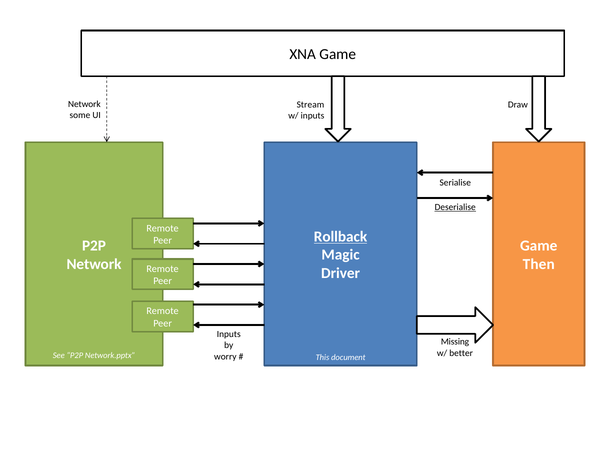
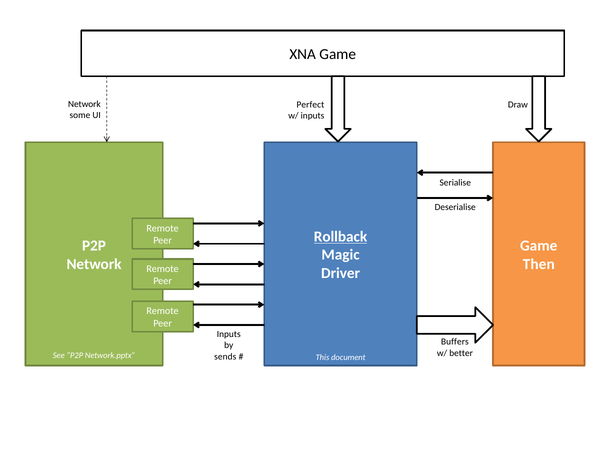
Stream: Stream -> Perfect
Deserialise underline: present -> none
Missing: Missing -> Buffers
worry: worry -> sends
